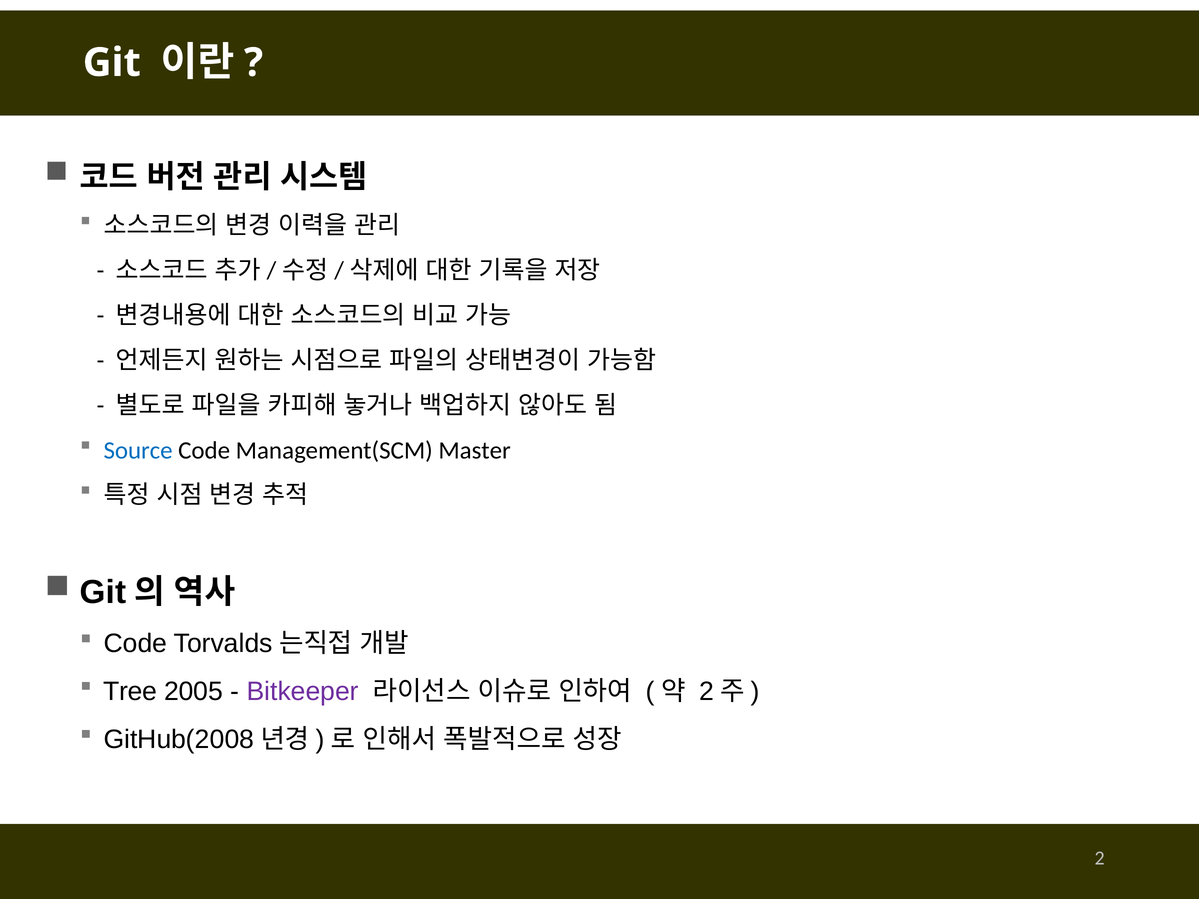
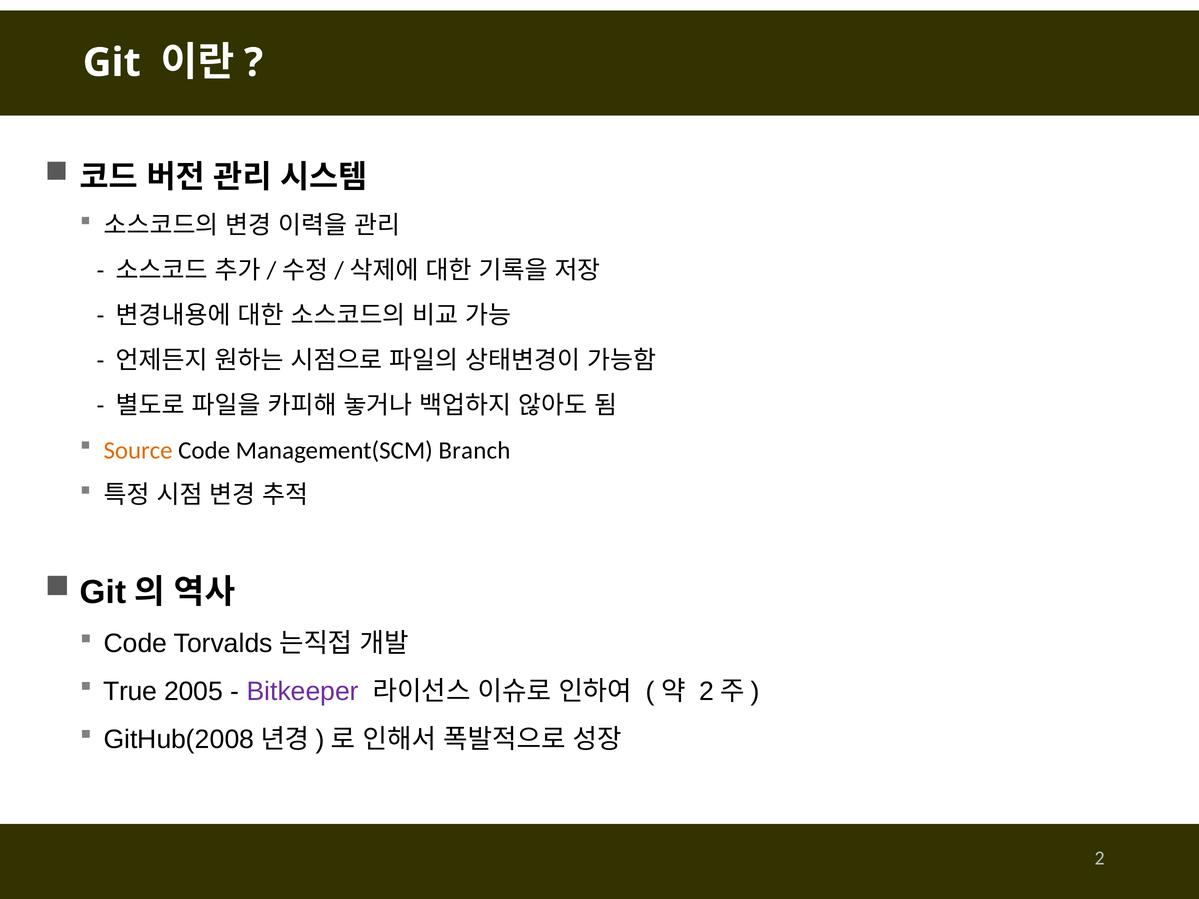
Source colour: blue -> orange
Master: Master -> Branch
Tree: Tree -> True
